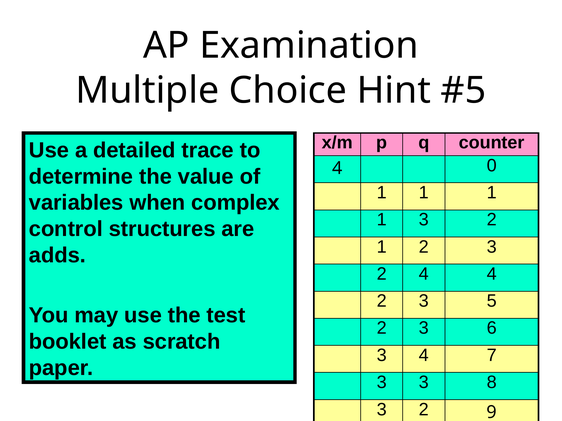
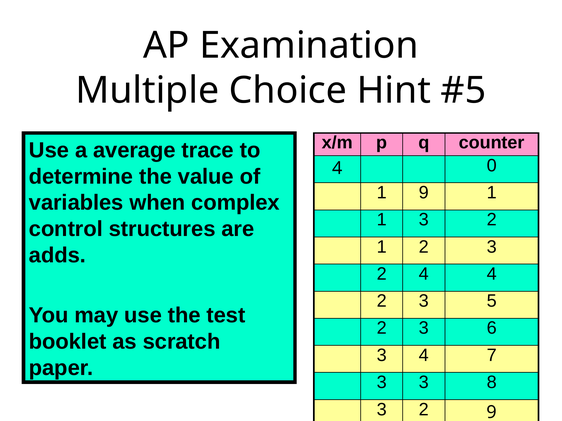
detailed: detailed -> average
1 at (424, 193): 1 -> 9
